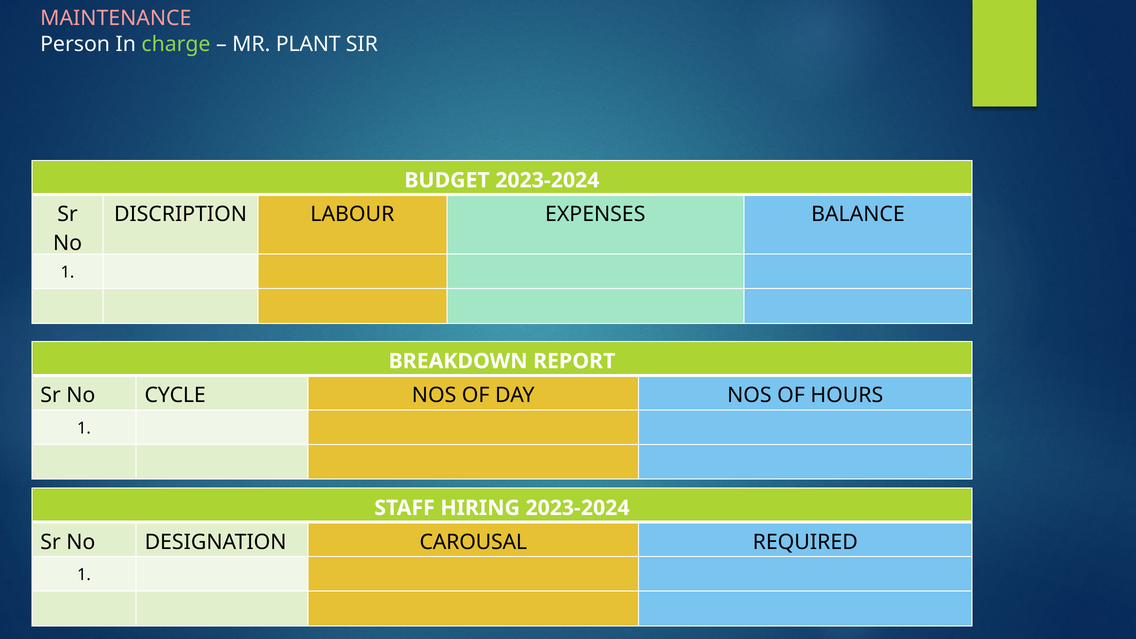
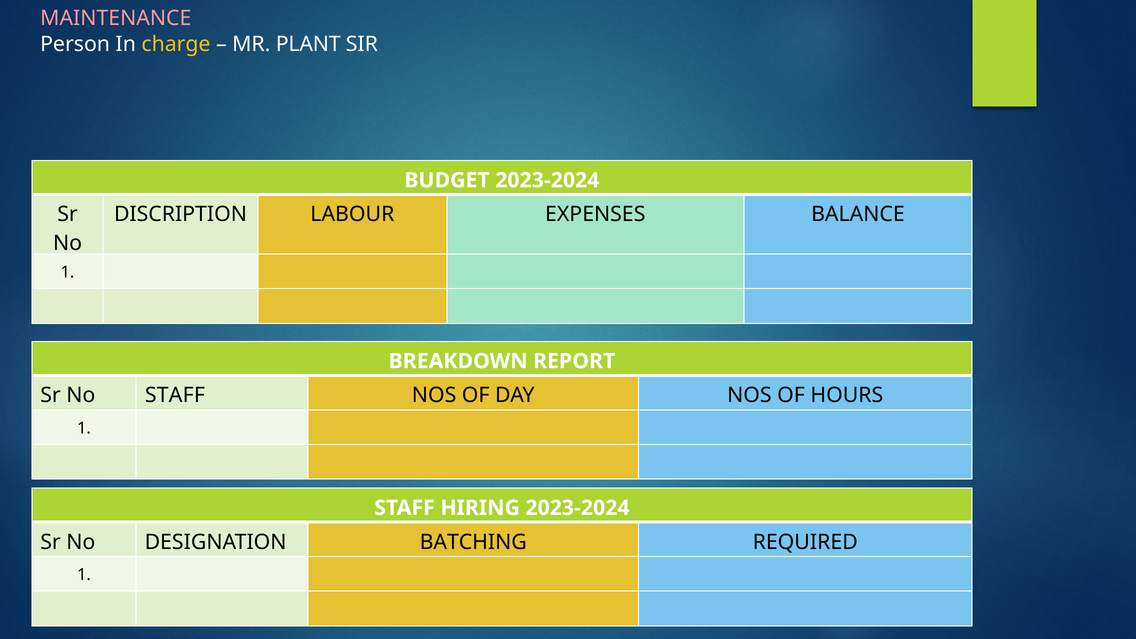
charge colour: light green -> yellow
No CYCLE: CYCLE -> STAFF
CAROUSAL: CAROUSAL -> BATCHING
